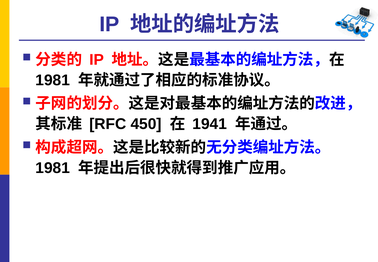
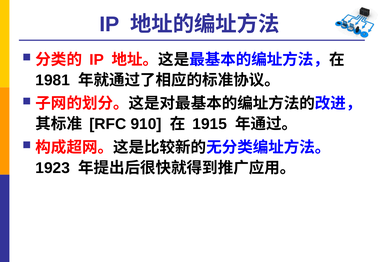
450: 450 -> 910
1941: 1941 -> 1915
1981 at (53, 168): 1981 -> 1923
